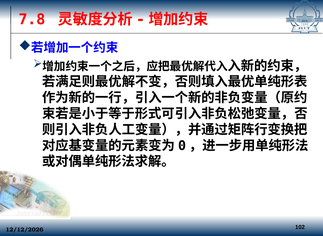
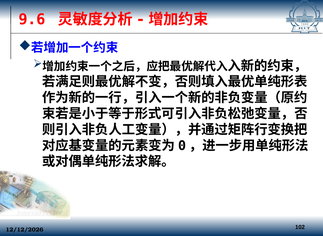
7.8: 7.8 -> 9.6
